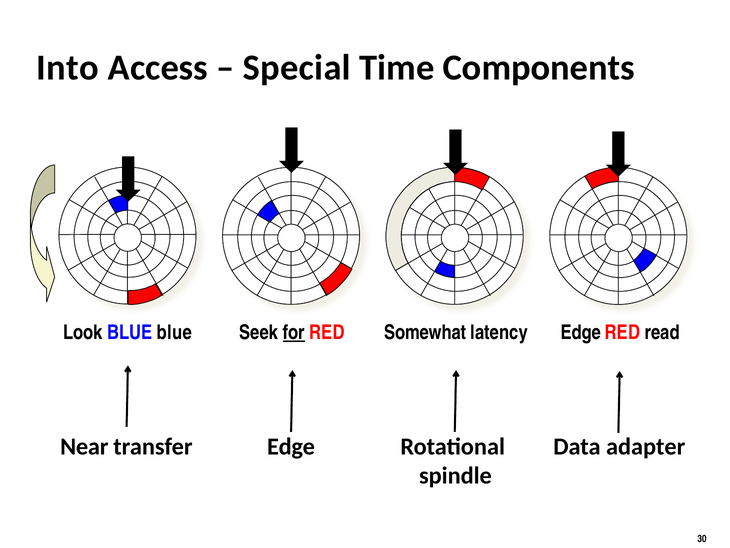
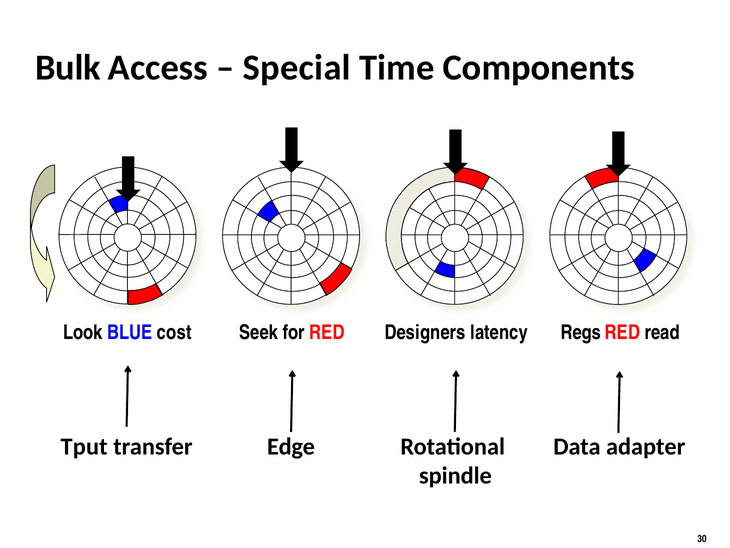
Into: Into -> Bulk
BLUE blue: blue -> cost
for underline: present -> none
Somewhat: Somewhat -> Designers
latency Edge: Edge -> Regs
Near: Near -> Tput
